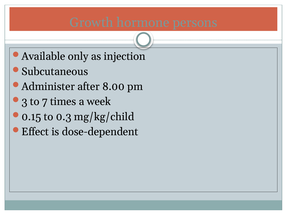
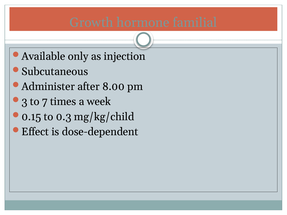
persons: persons -> familial
